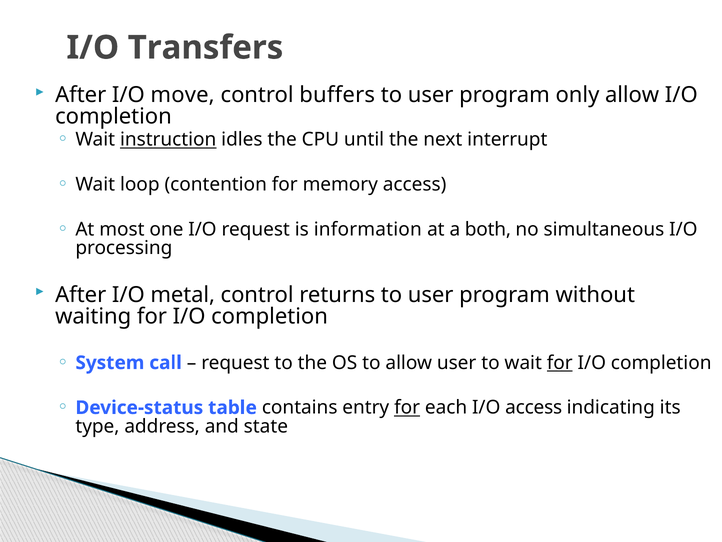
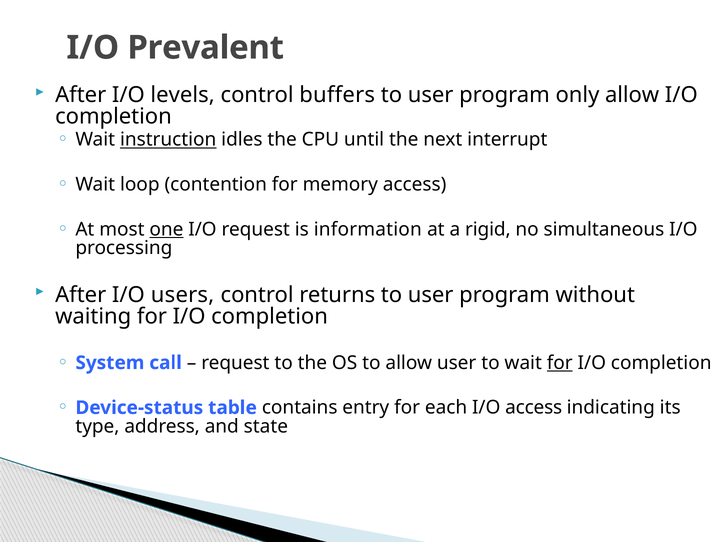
Transfers: Transfers -> Prevalent
move: move -> levels
one underline: none -> present
both: both -> rigid
metal: metal -> users
for at (407, 407) underline: present -> none
